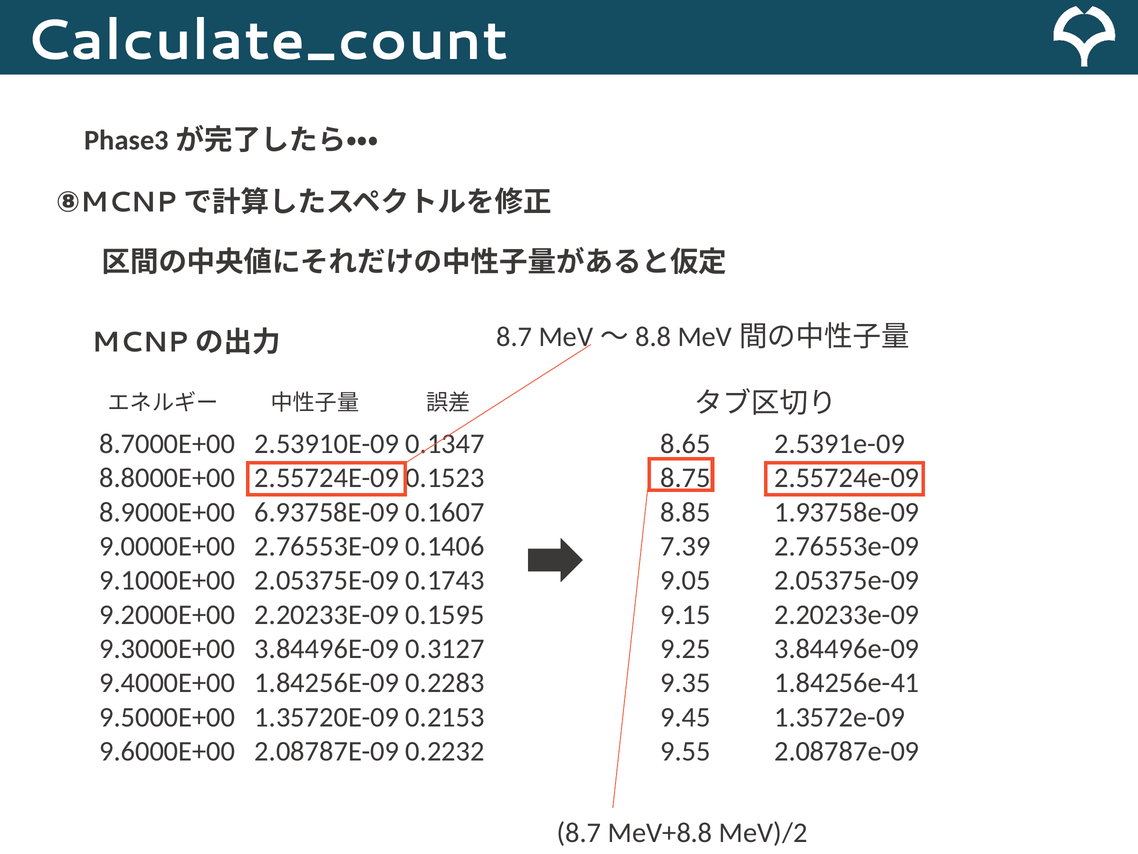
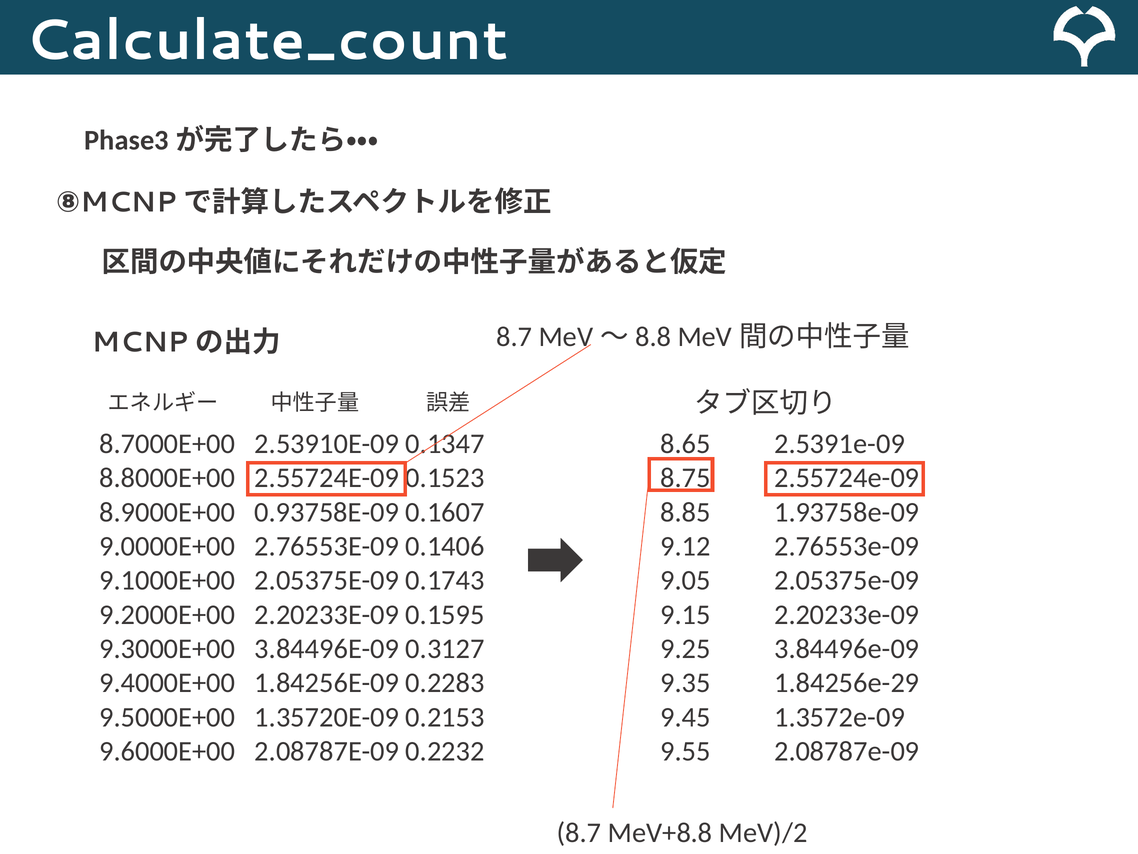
6.93758E-09: 6.93758E-09 -> 0.93758E-09
7.39: 7.39 -> 9.12
1.84256e-41: 1.84256e-41 -> 1.84256e-29
